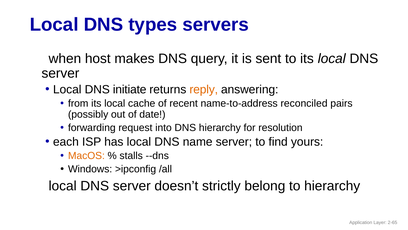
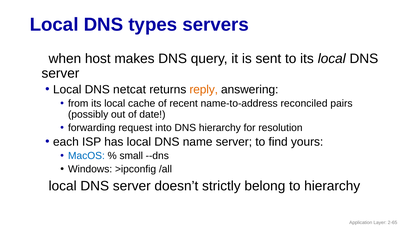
initiate: initiate -> netcat
MacOS colour: orange -> blue
stalls: stalls -> small
